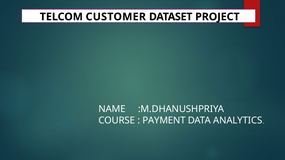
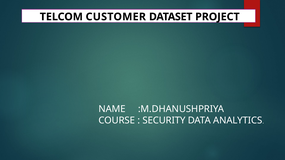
PAYMENT: PAYMENT -> SECURITY
